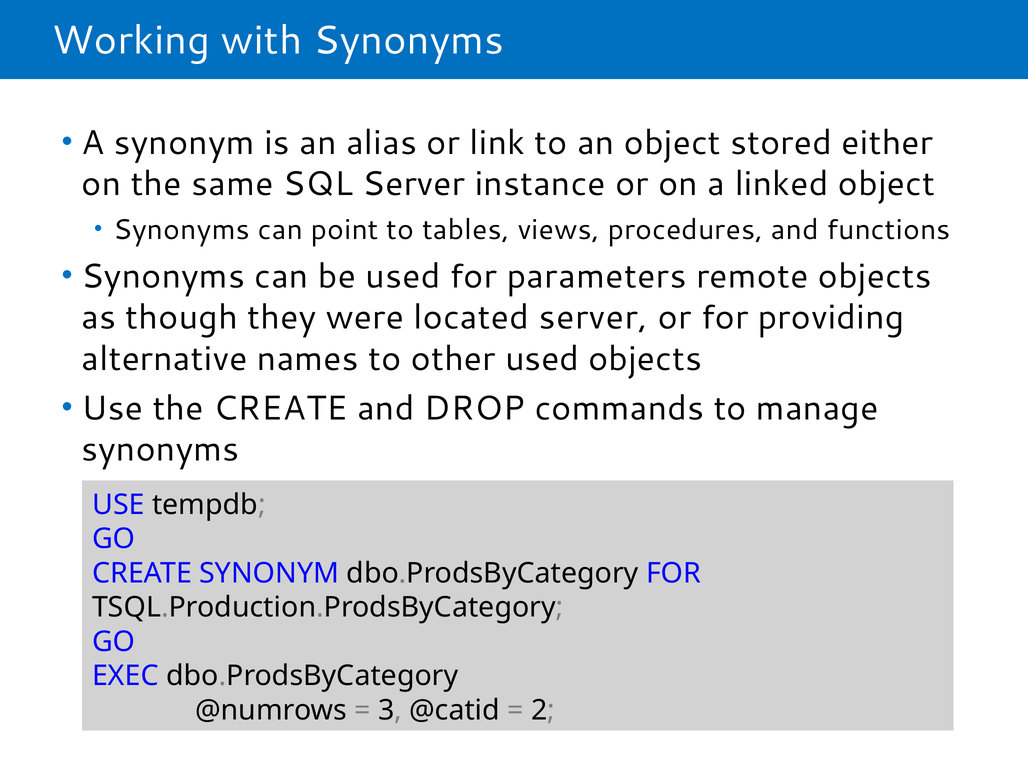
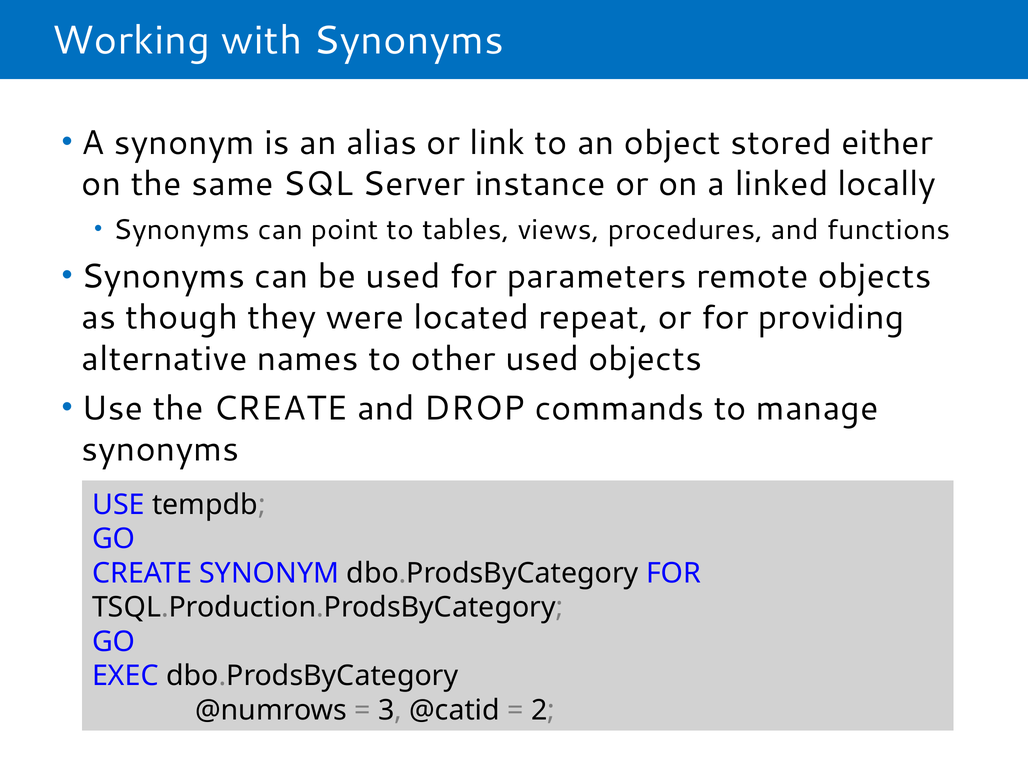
linked object: object -> locally
located server: server -> repeat
